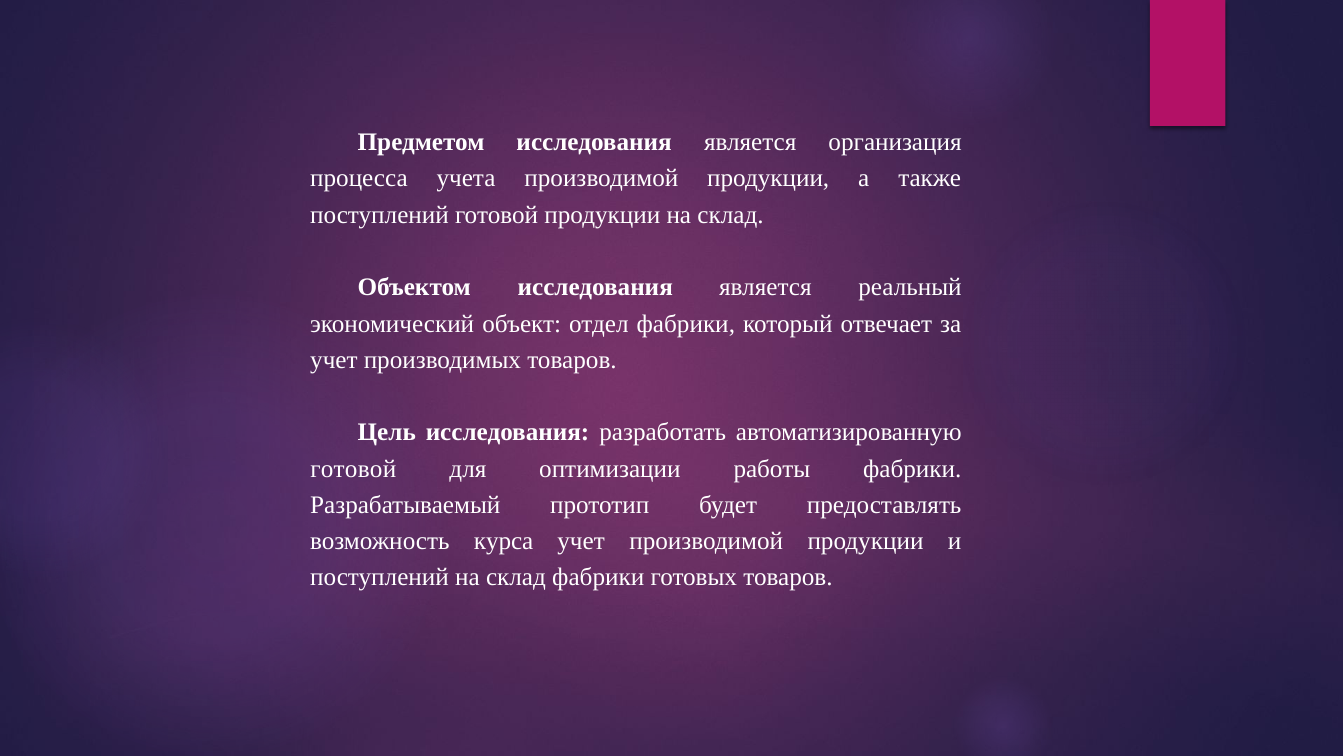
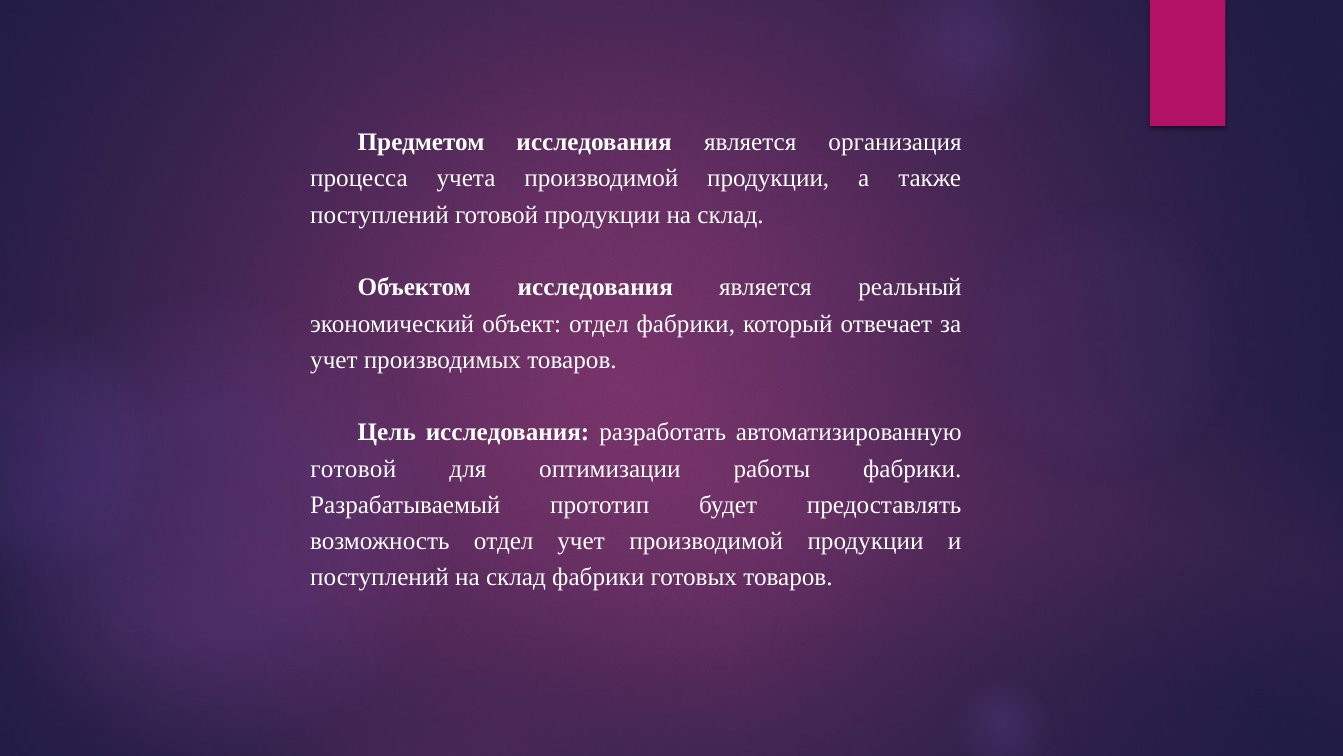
возможность курса: курса -> отдел
